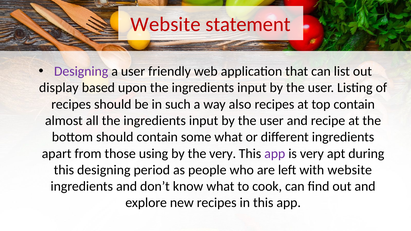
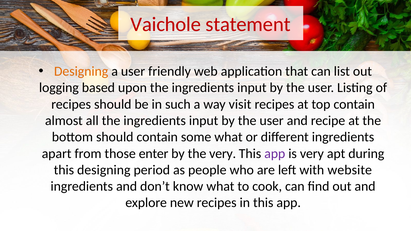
Website at (166, 24): Website -> Vaichole
Designing at (81, 71) colour: purple -> orange
display: display -> logging
also: also -> visit
using: using -> enter
